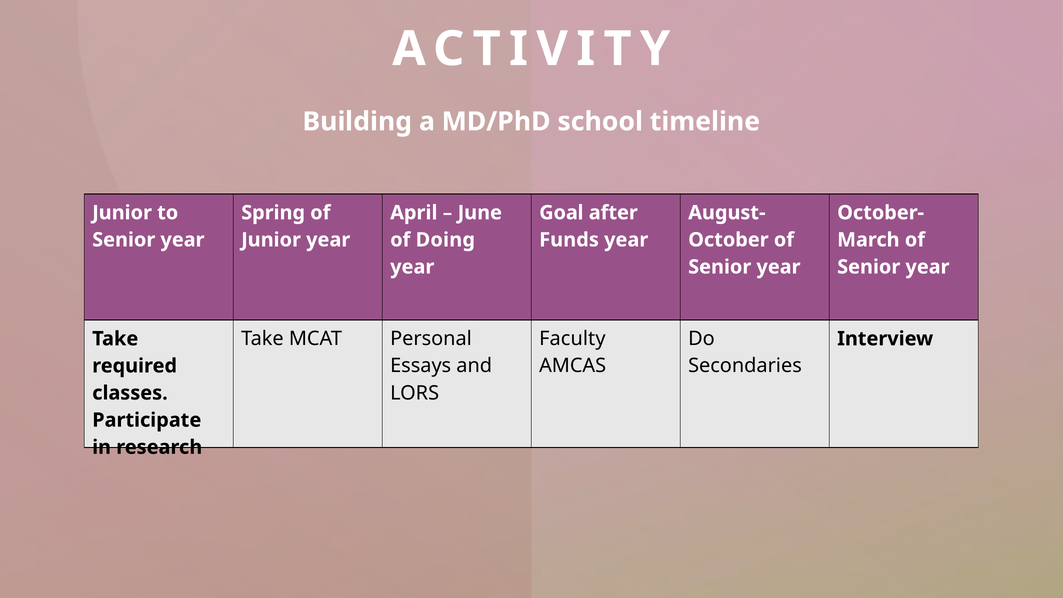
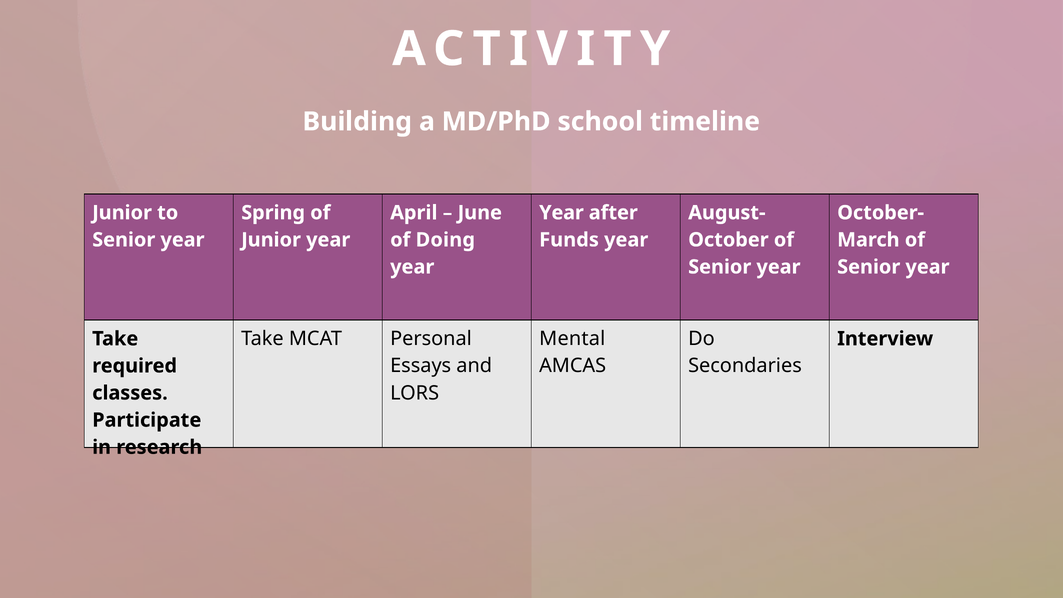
Goal at (561, 213): Goal -> Year
Faculty: Faculty -> Mental
